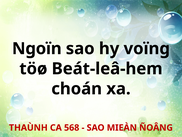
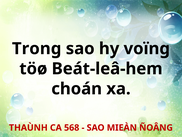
Ngoïn: Ngoïn -> Trong
